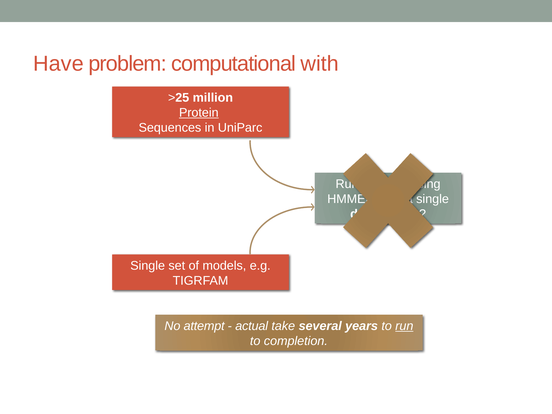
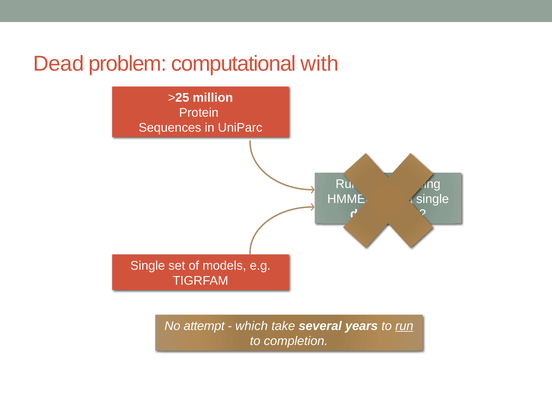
Have: Have -> Dead
Protein underline: present -> none
actual: actual -> which
